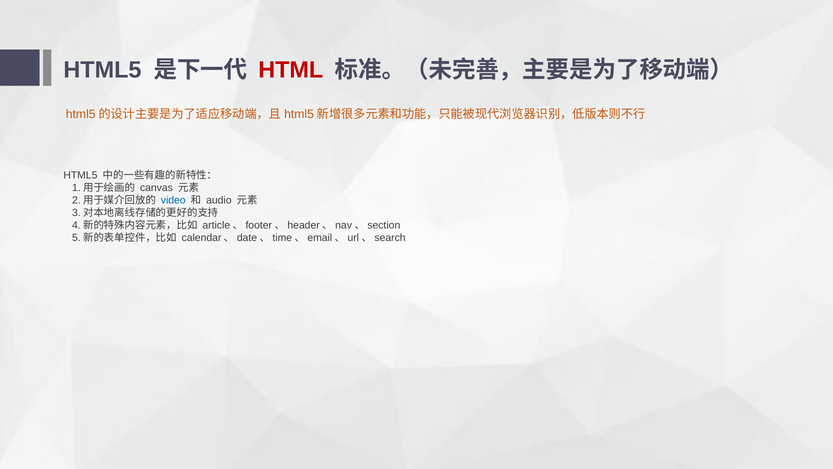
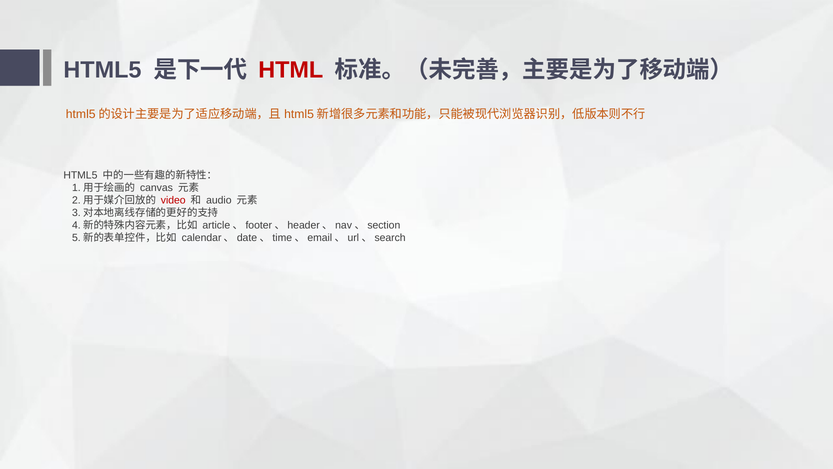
video colour: blue -> red
